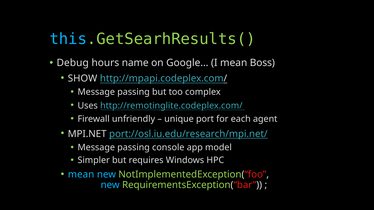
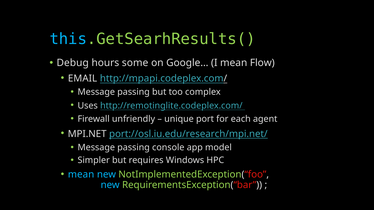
name: name -> some
Boss: Boss -> Flow
SHOW: SHOW -> EMAIL
